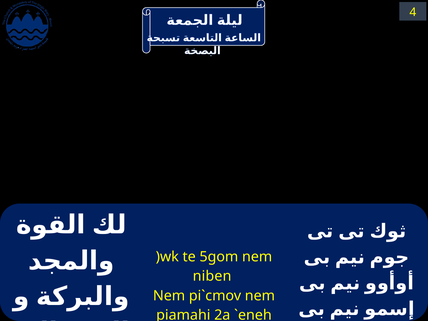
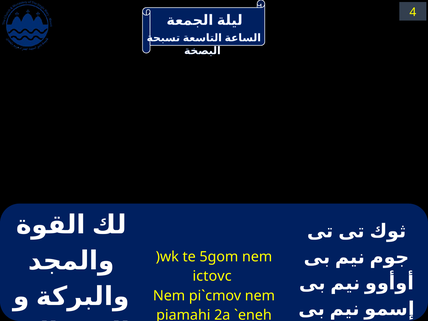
niben: niben -> ictovc
